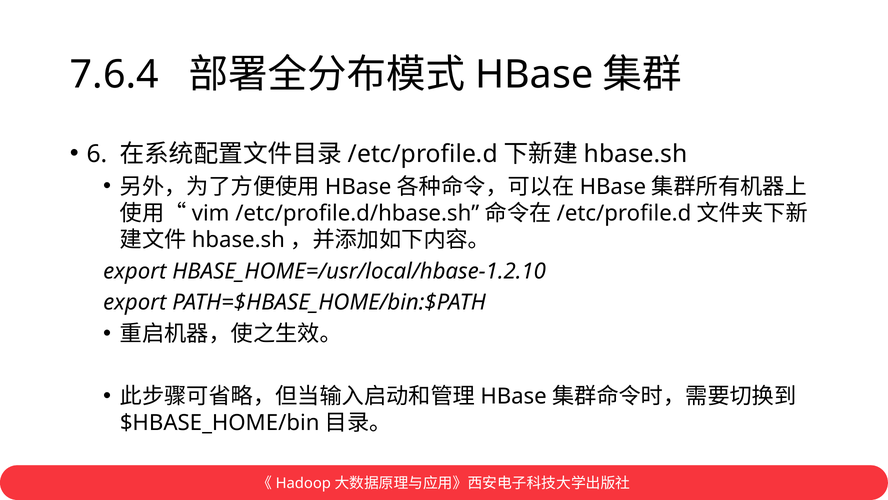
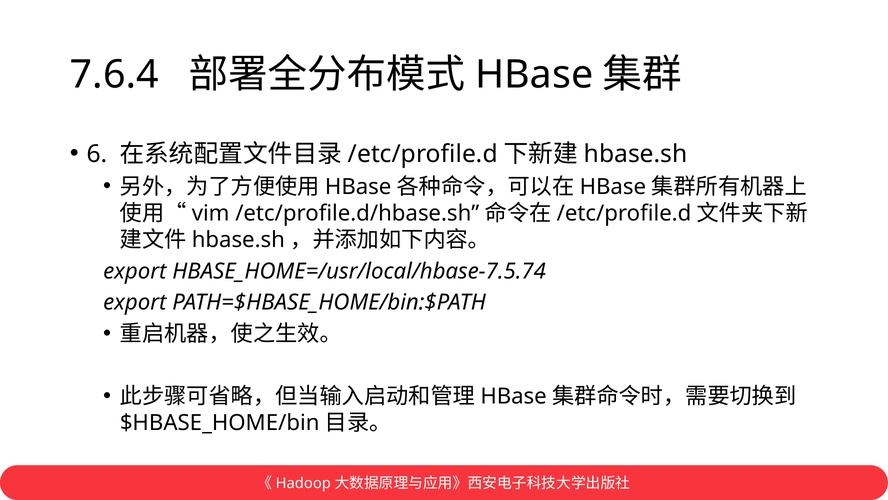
HBASE_HOME=/usr/local/hbase-1.2.10: HBASE_HOME=/usr/local/hbase-1.2.10 -> HBASE_HOME=/usr/local/hbase-7.5.74
